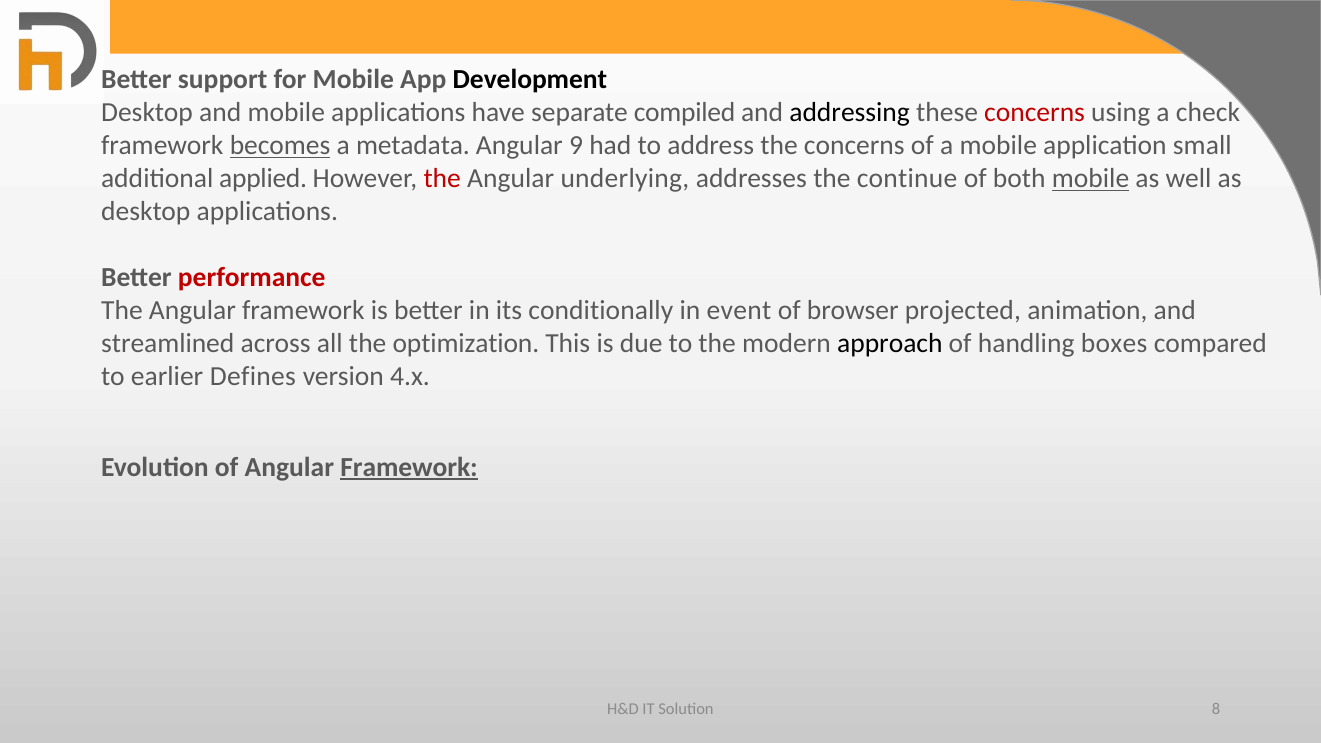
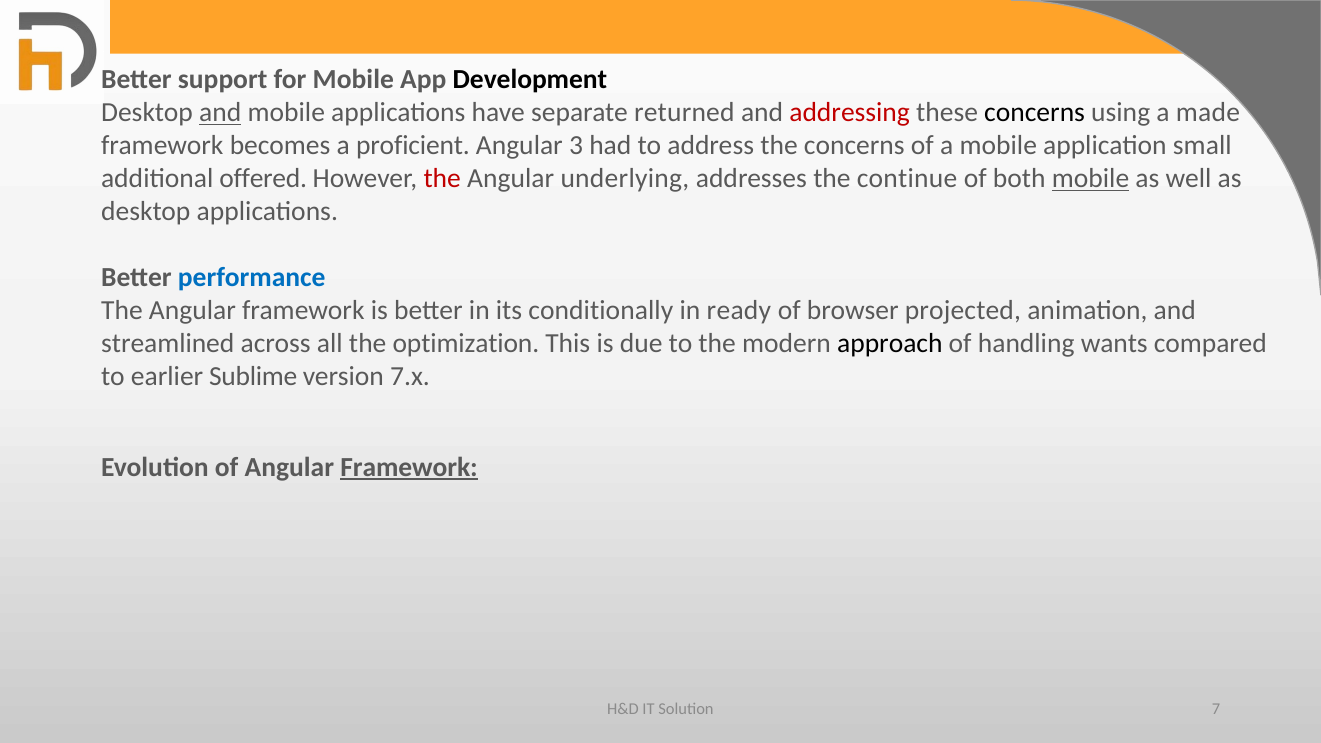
and at (220, 113) underline: none -> present
compiled: compiled -> returned
addressing colour: black -> red
concerns at (1035, 113) colour: red -> black
check: check -> made
becomes underline: present -> none
metadata: metadata -> proficient
9: 9 -> 3
applied: applied -> offered
performance colour: red -> blue
event: event -> ready
boxes: boxes -> wants
Defines: Defines -> Sublime
4.x: 4.x -> 7.x
8: 8 -> 7
